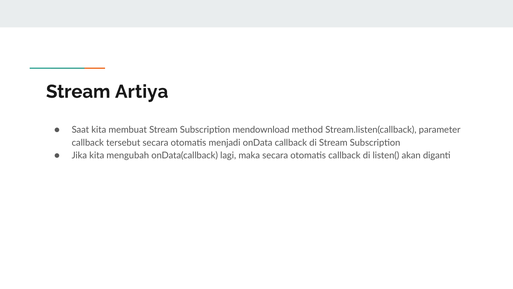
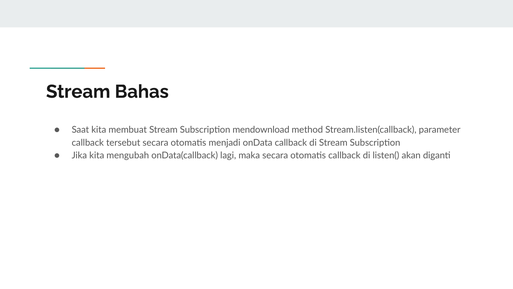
Artiya: Artiya -> Bahas
